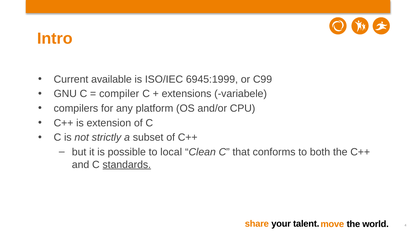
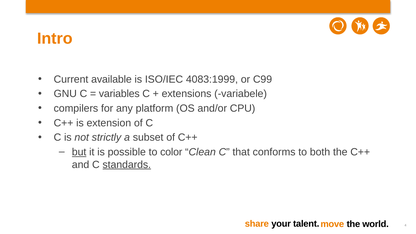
6945:1999: 6945:1999 -> 4083:1999
compiler: compiler -> variables
but underline: none -> present
local: local -> color
